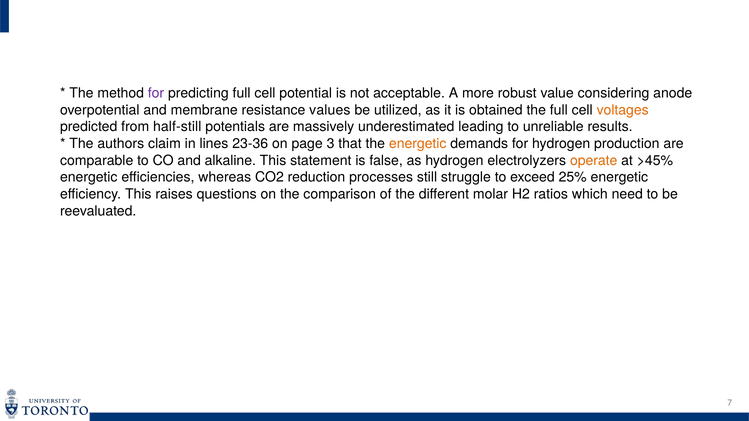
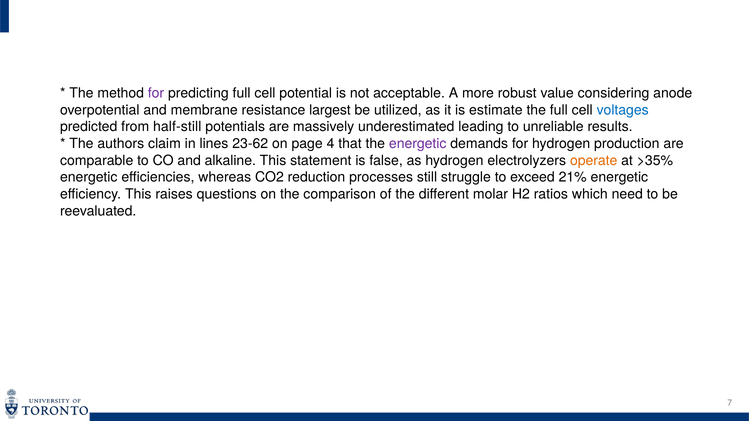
values: values -> largest
obtained: obtained -> estimate
voltages colour: orange -> blue
23-36: 23-36 -> 23-62
3: 3 -> 4
energetic at (418, 144) colour: orange -> purple
>45%: >45% -> >35%
25%: 25% -> 21%
